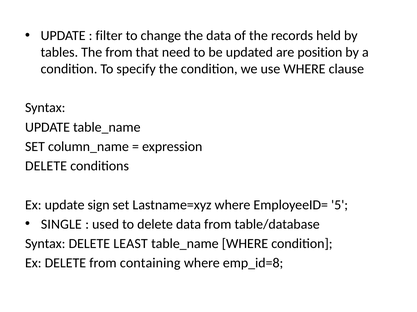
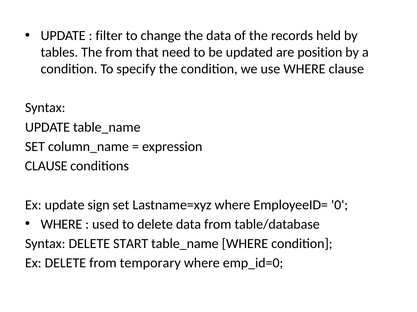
DELETE at (46, 166): DELETE -> CLAUSE
5: 5 -> 0
SINGLE at (61, 225): SINGLE -> WHERE
LEAST: LEAST -> START
containing: containing -> temporary
emp_id=8: emp_id=8 -> emp_id=0
